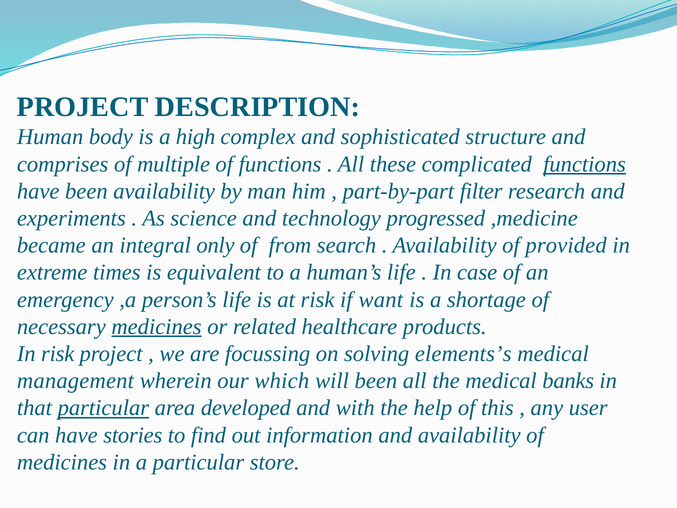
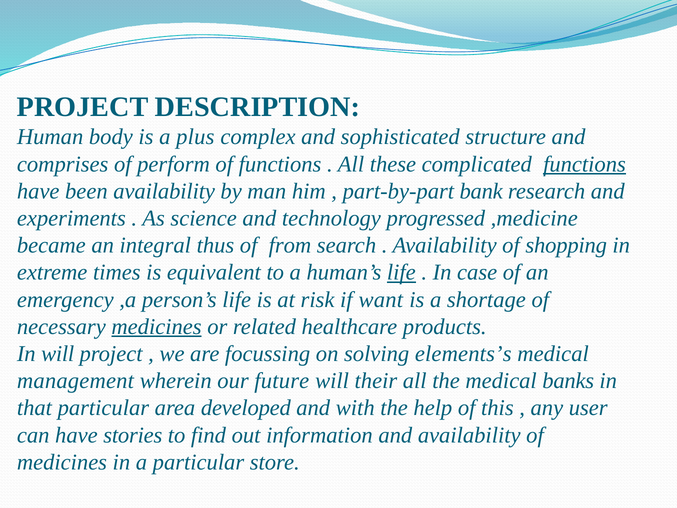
high: high -> plus
multiple: multiple -> perform
filter: filter -> bank
only: only -> thus
provided: provided -> shopping
life at (401, 272) underline: none -> present
In risk: risk -> will
which: which -> future
will been: been -> their
particular at (103, 408) underline: present -> none
